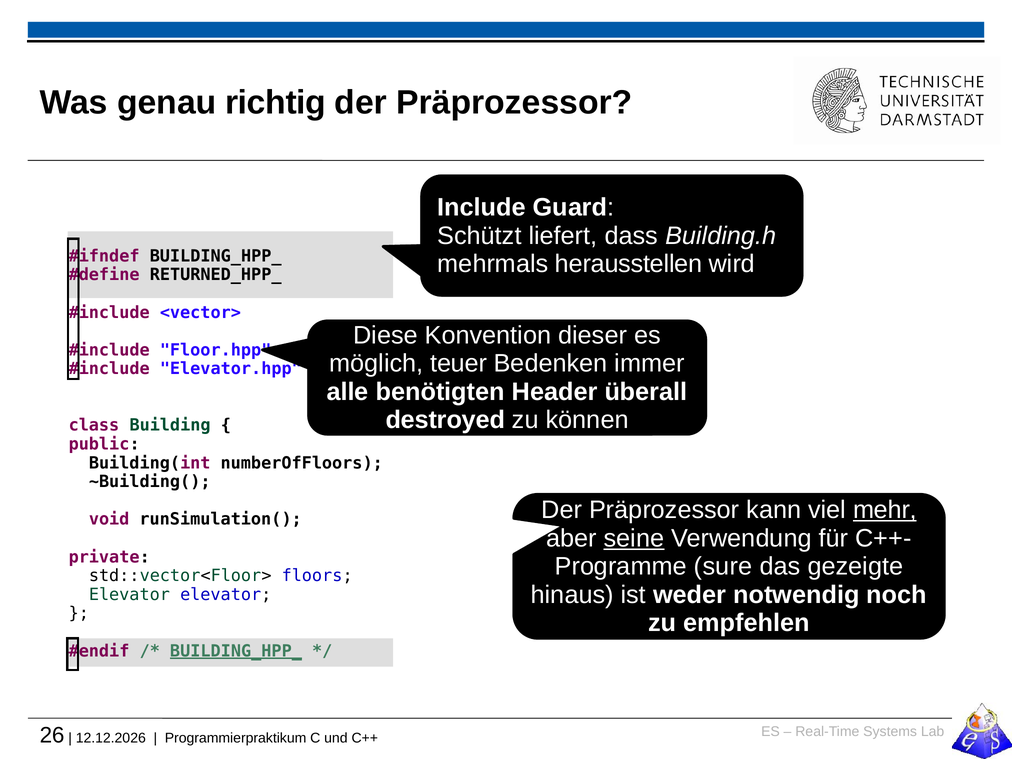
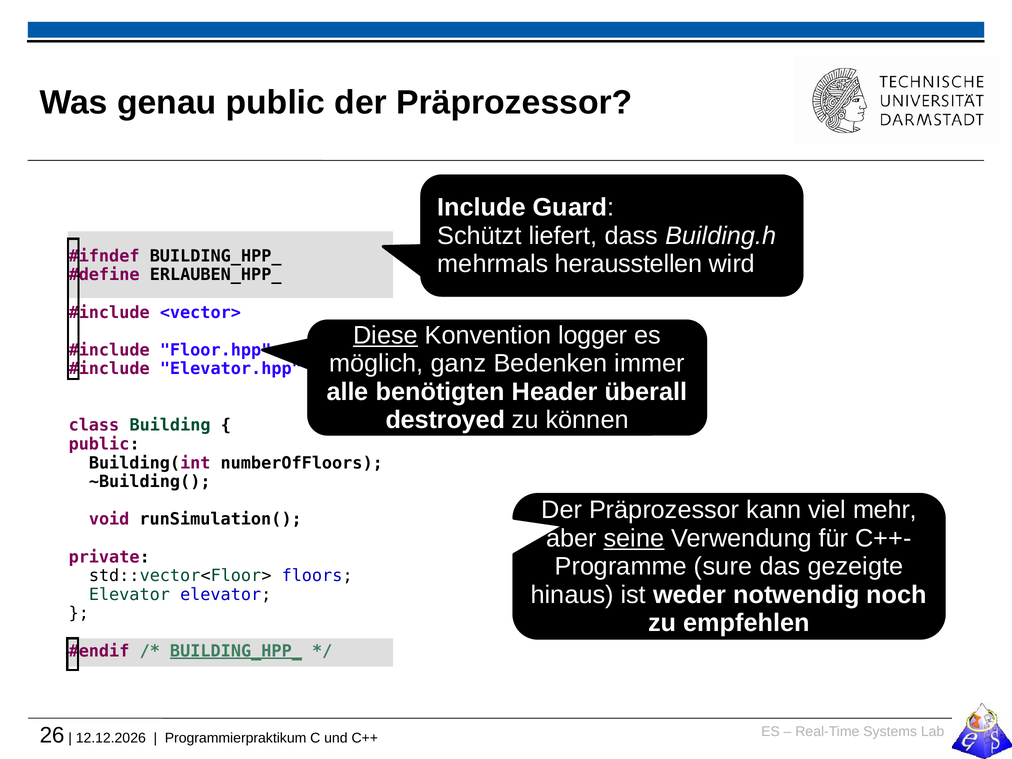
genau richtig: richtig -> public
RETURNED_HPP_: RETURNED_HPP_ -> ERLAUBEN_HPP_
Diese underline: none -> present
dieser: dieser -> logger
teuer: teuer -> ganz
mehr underline: present -> none
